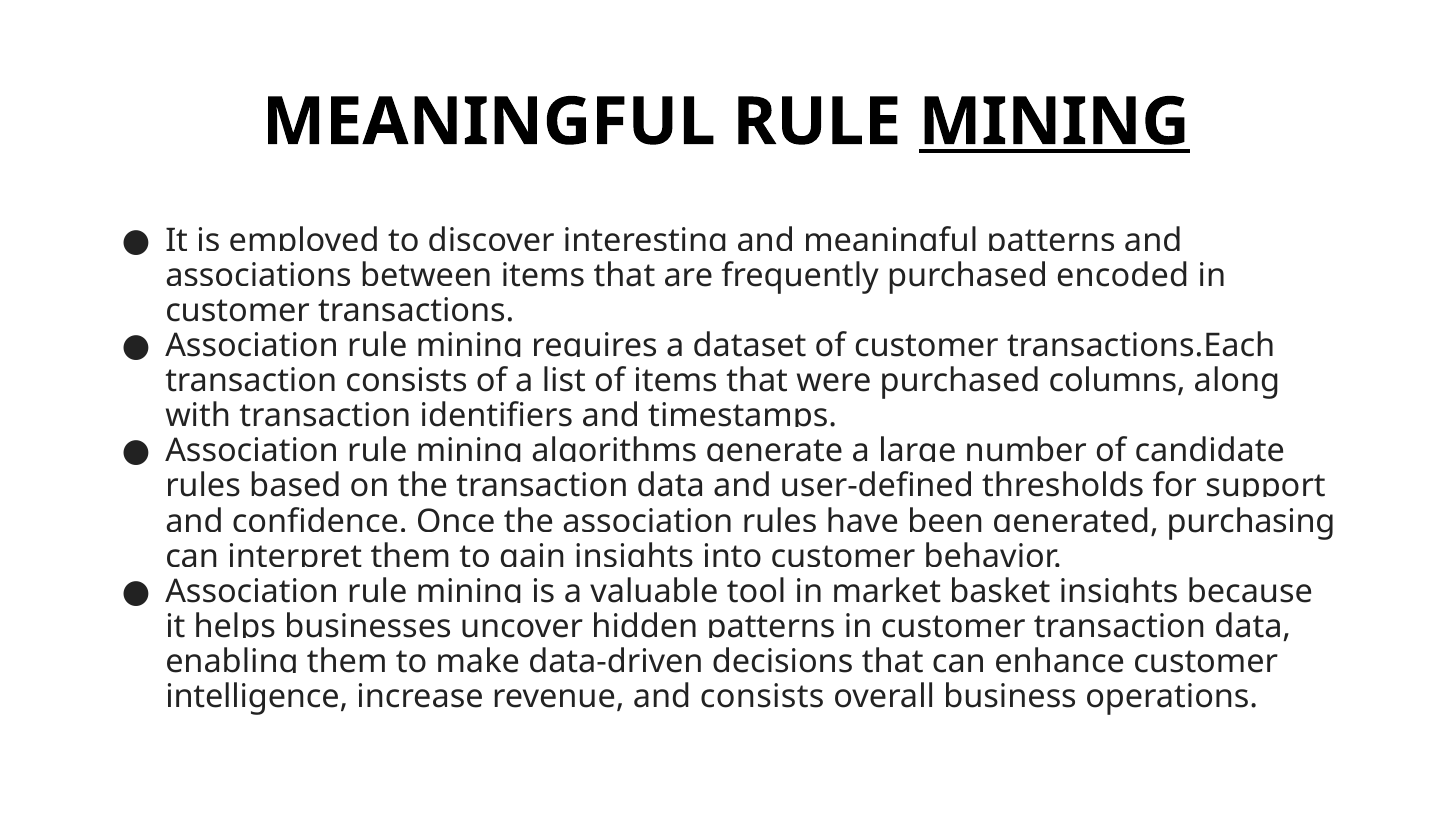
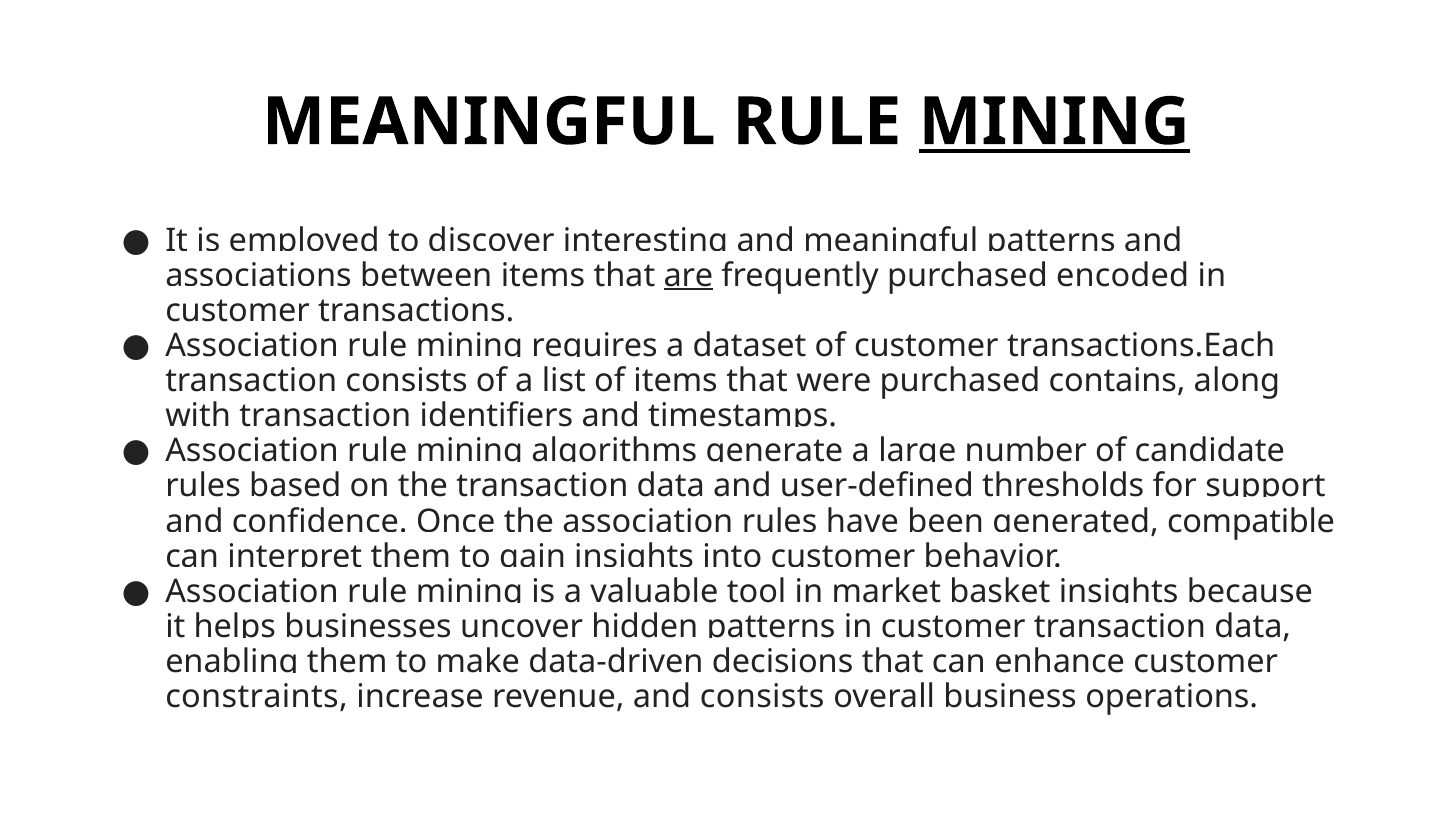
are underline: none -> present
columns: columns -> contains
purchasing: purchasing -> compatible
intelligence: intelligence -> constraints
